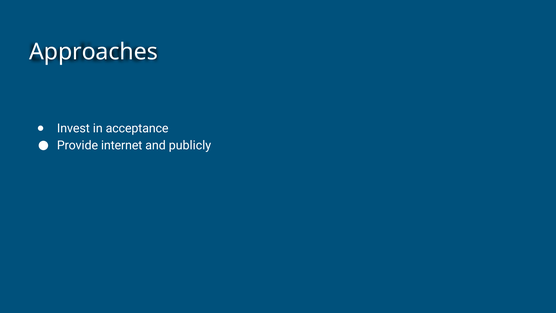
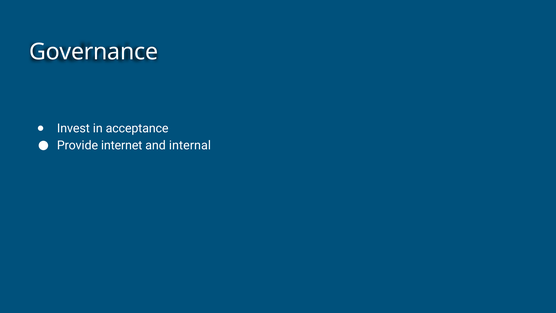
Approaches: Approaches -> Governance
publicly: publicly -> internal
